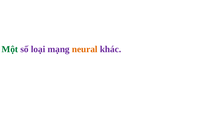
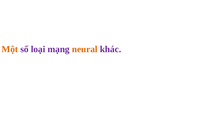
Một colour: green -> orange
